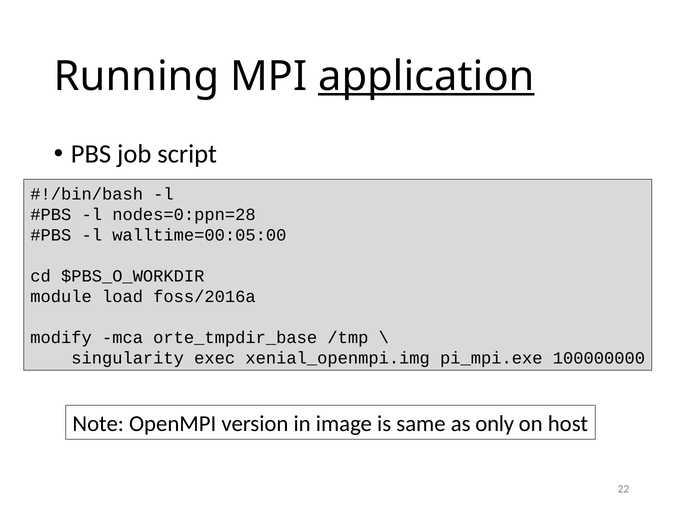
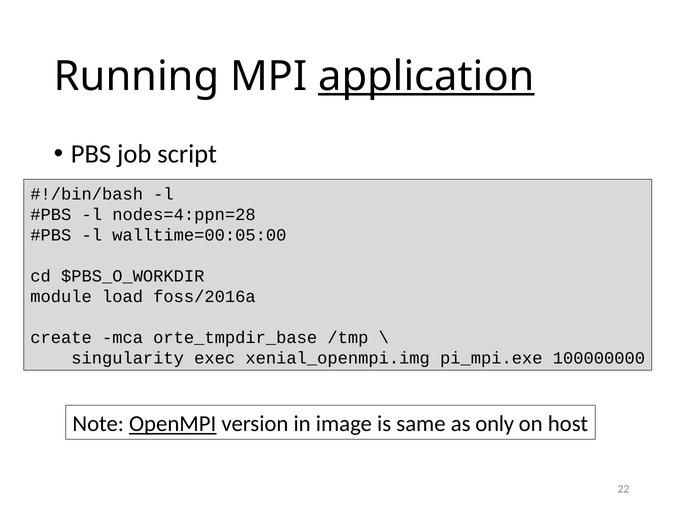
nodes=0:ppn=28: nodes=0:ppn=28 -> nodes=4:ppn=28
modify: modify -> create
OpenMPI underline: none -> present
